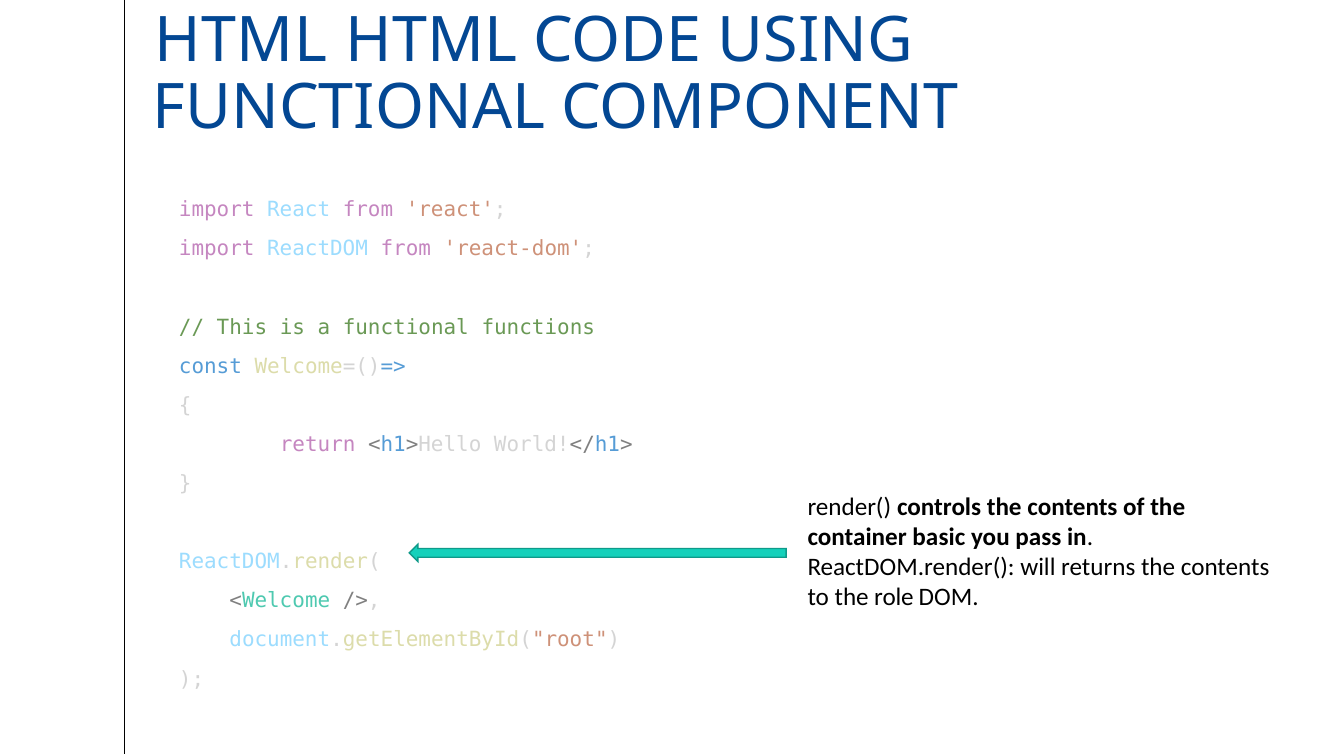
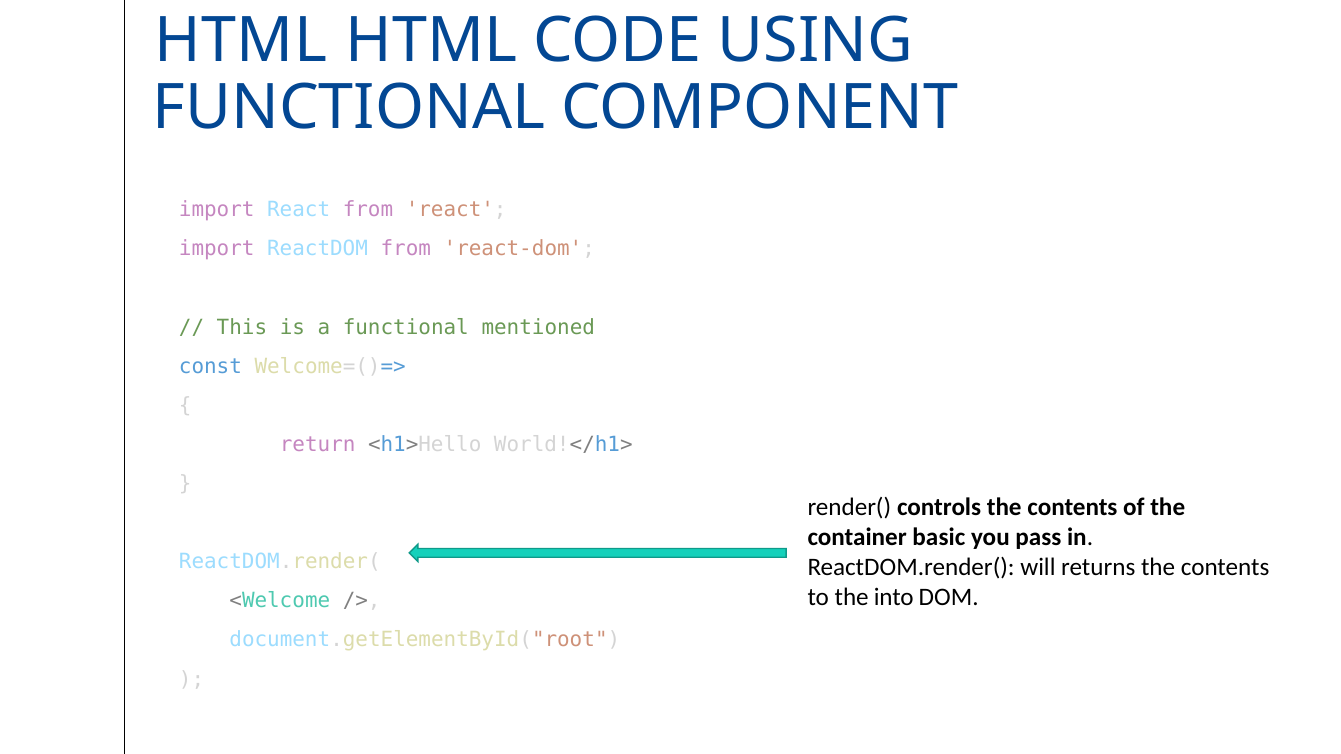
functions: functions -> mentioned
role: role -> into
